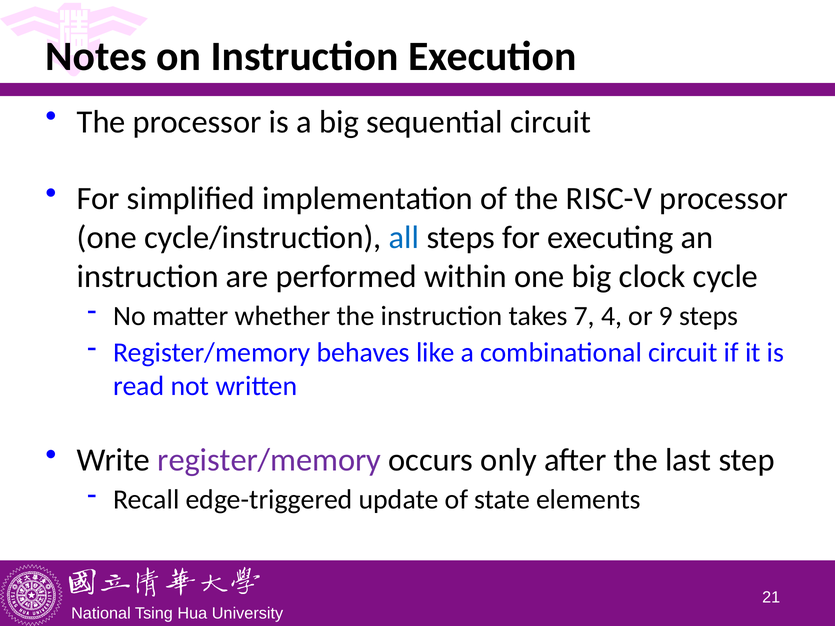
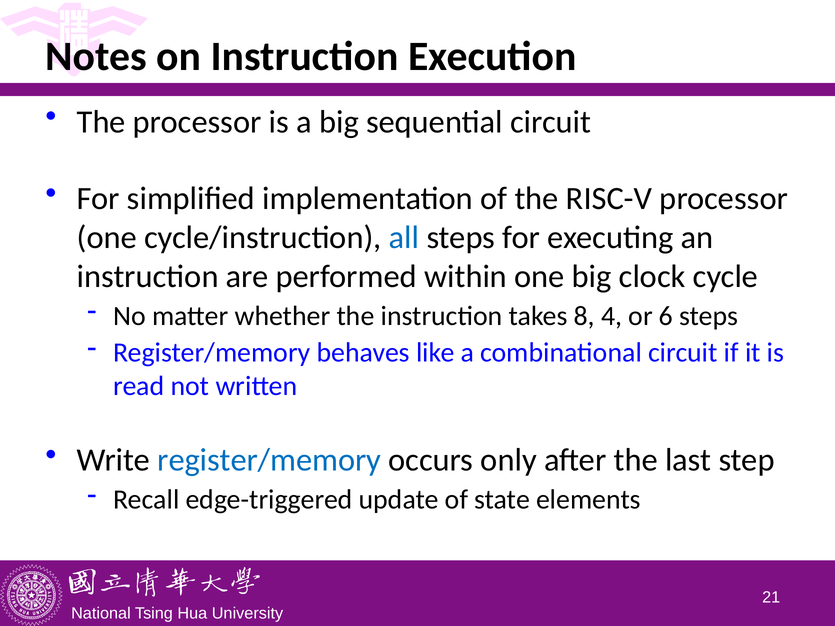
7: 7 -> 8
9: 9 -> 6
register/memory at (269, 460) colour: purple -> blue
